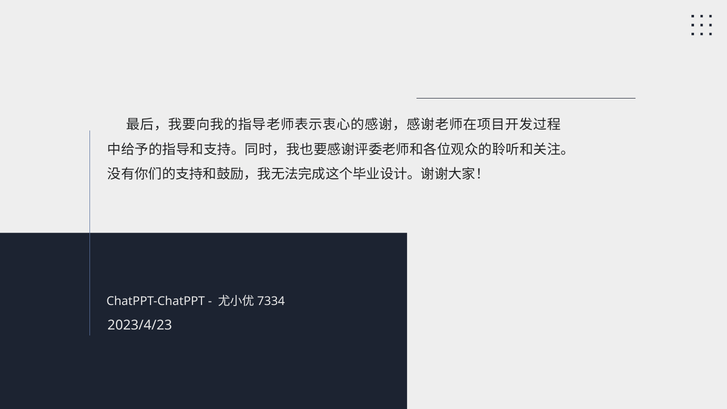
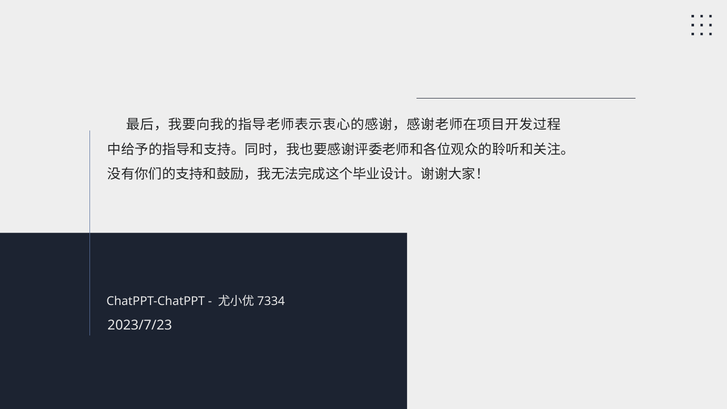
2023/4/23: 2023/4/23 -> 2023/7/23
